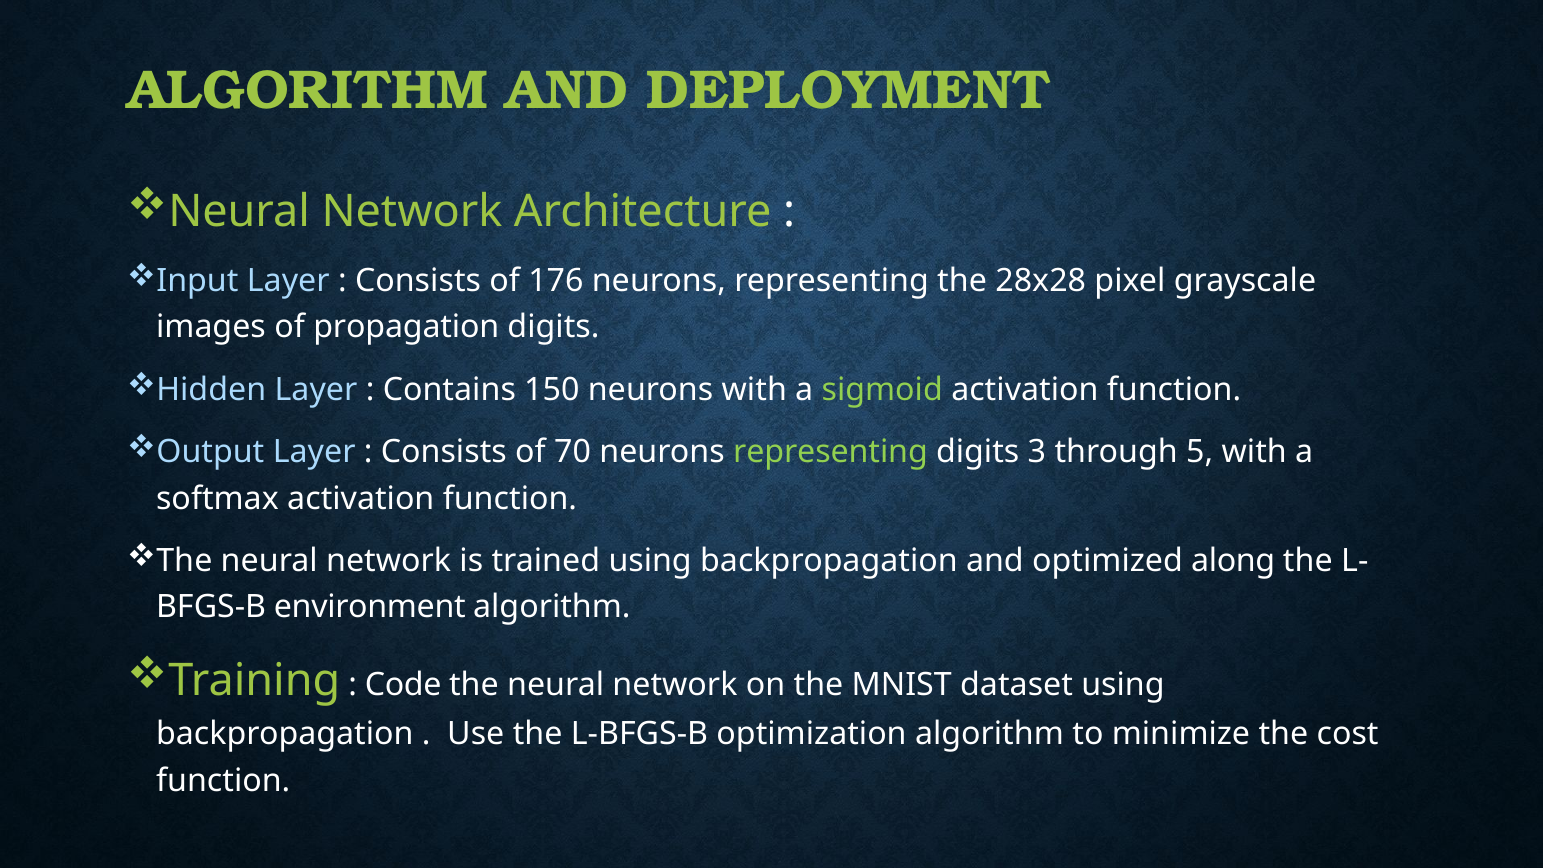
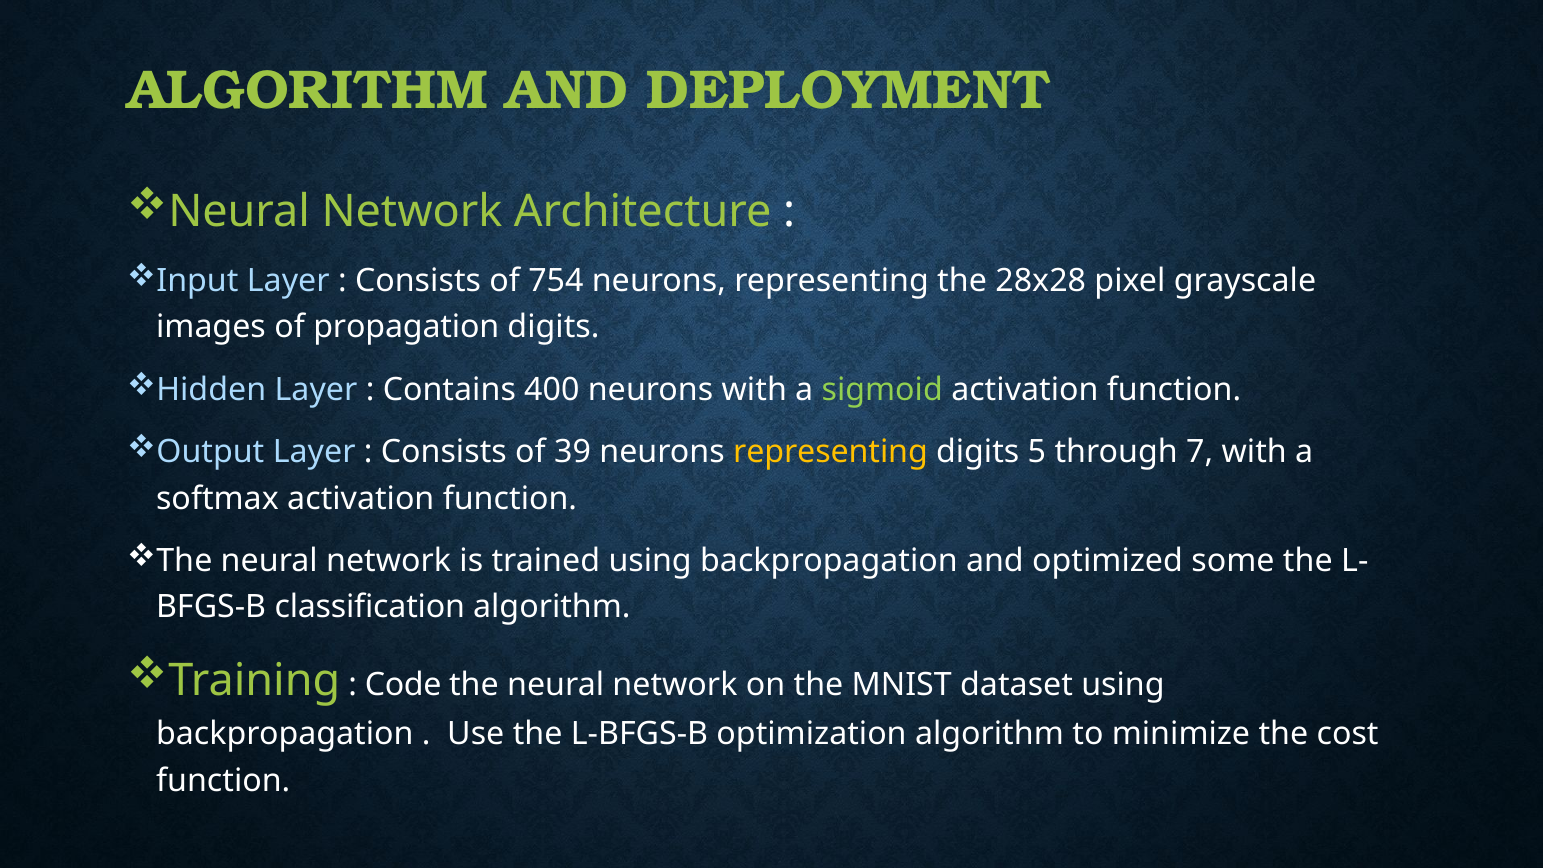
176: 176 -> 754
150: 150 -> 400
70: 70 -> 39
representing at (830, 452) colour: light green -> yellow
3: 3 -> 5
5: 5 -> 7
along: along -> some
environment: environment -> classification
